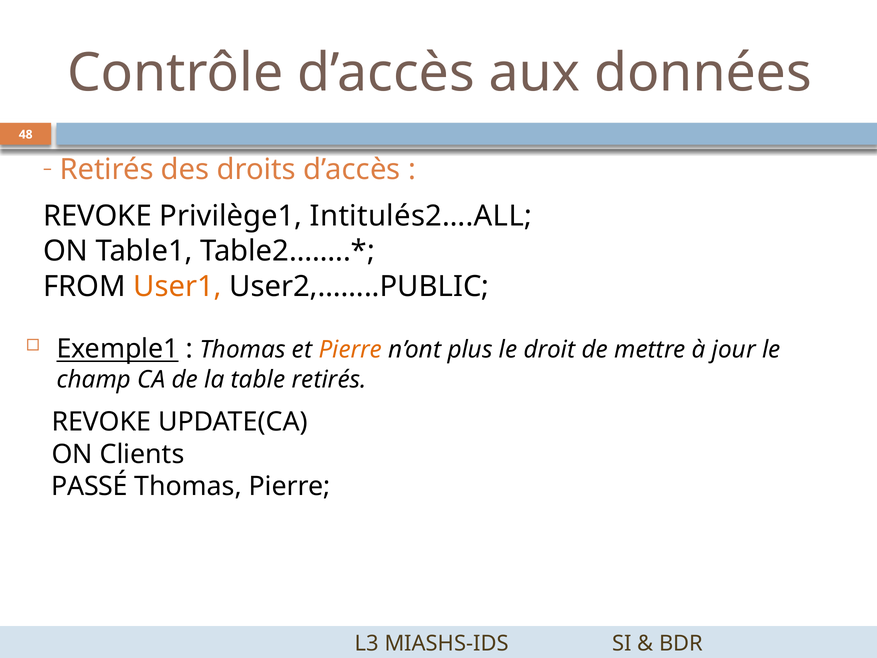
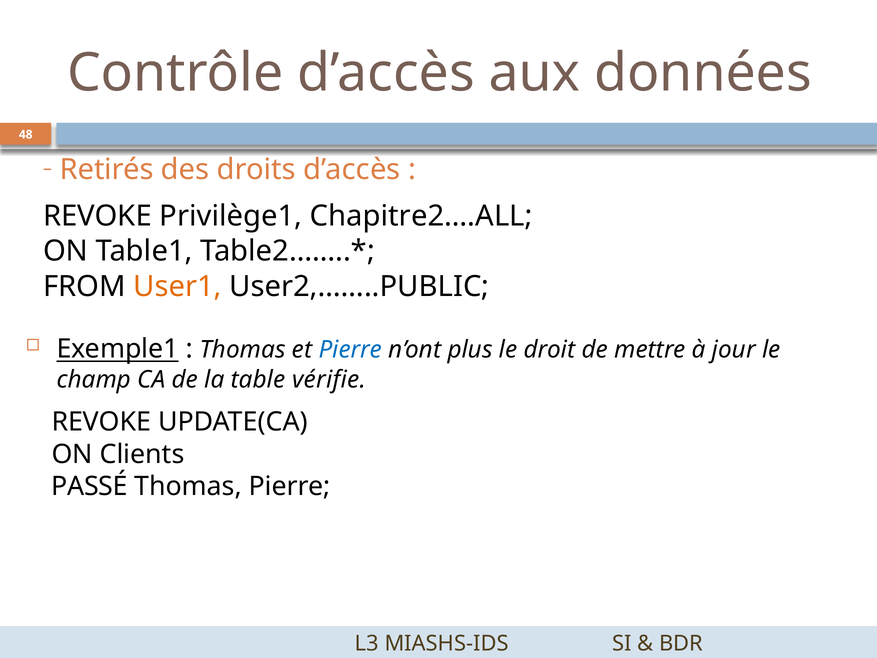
Intitulés2….ALL: Intitulés2….ALL -> Chapitre2….ALL
Pierre at (350, 350) colour: orange -> blue
table retirés: retirés -> vérifie
